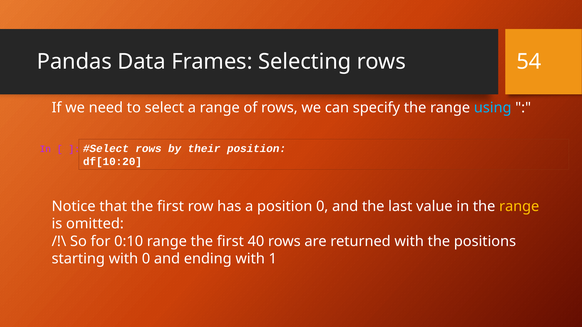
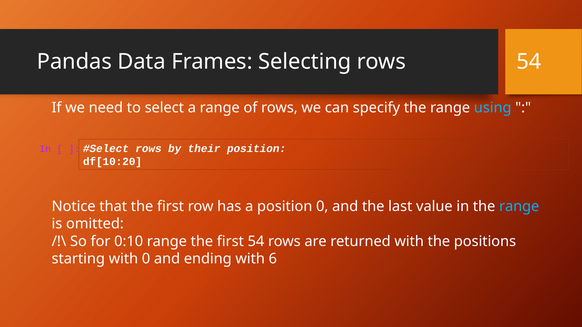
range at (519, 207) colour: yellow -> light blue
first 40: 40 -> 54
1: 1 -> 6
